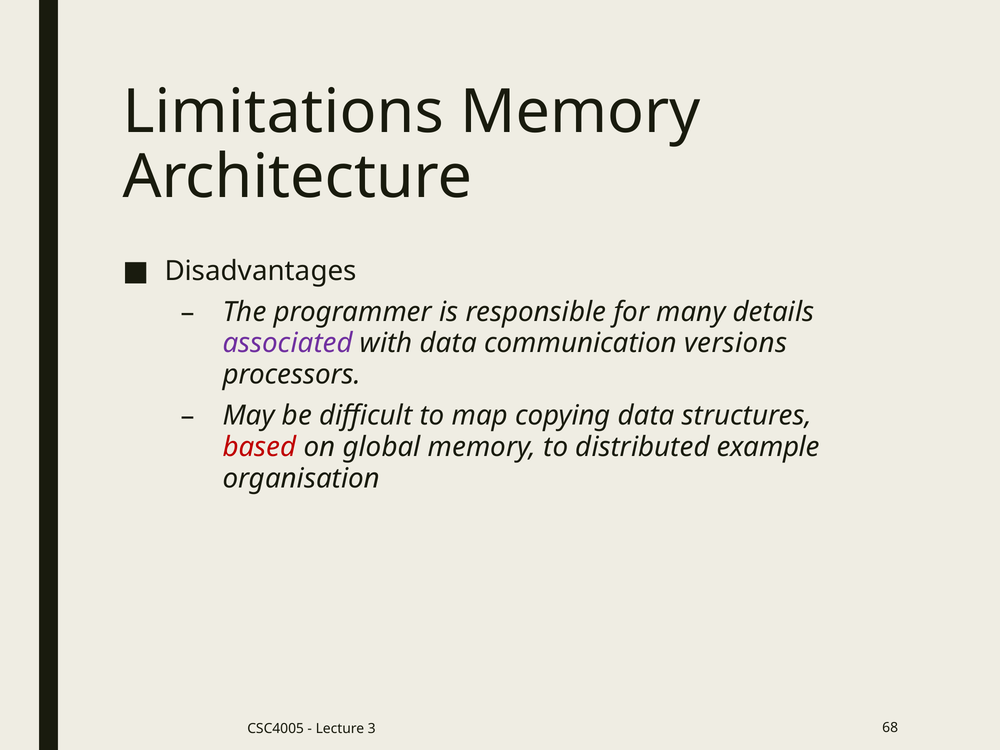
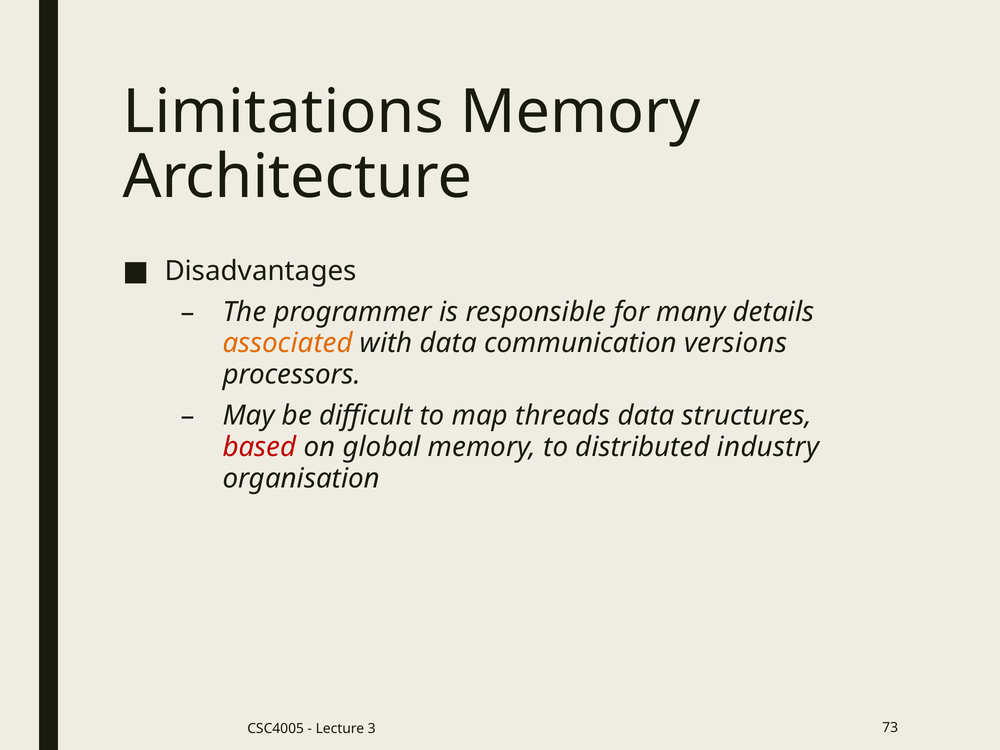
associated colour: purple -> orange
copying: copying -> threads
example: example -> industry
68: 68 -> 73
